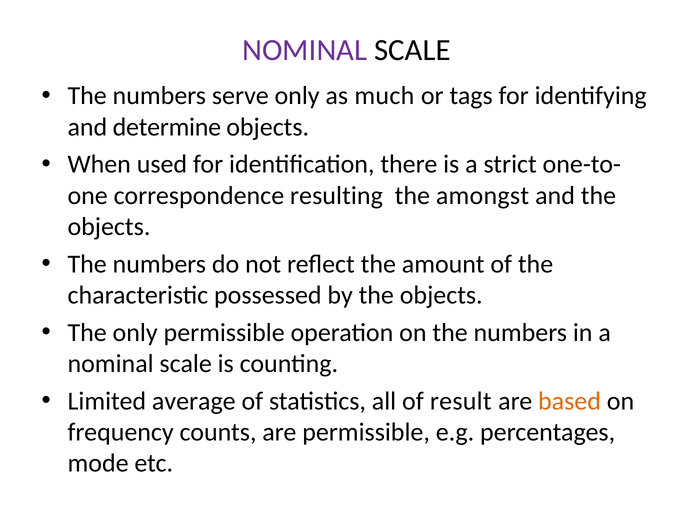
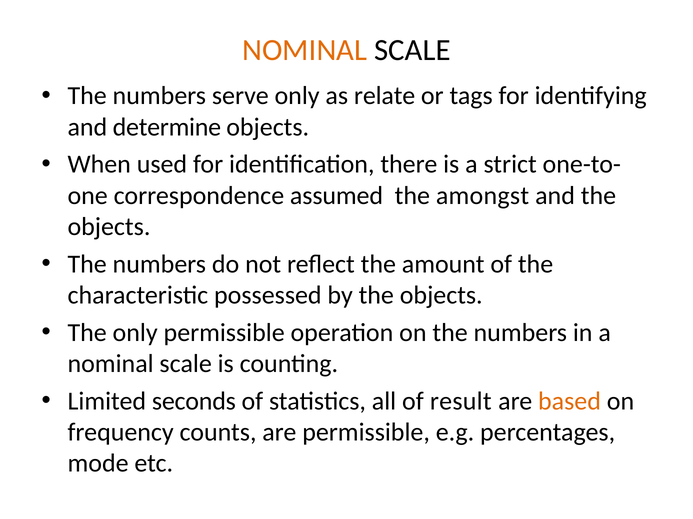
NOMINAL at (305, 50) colour: purple -> orange
much: much -> relate
resulting: resulting -> assumed
average: average -> seconds
